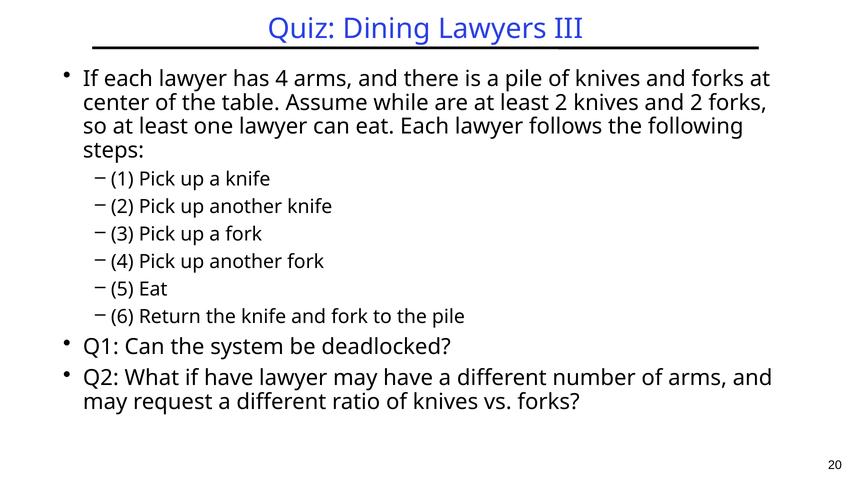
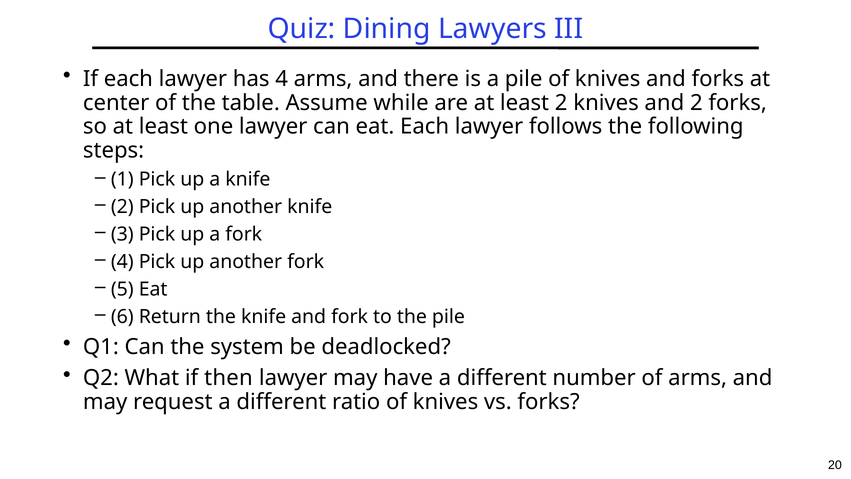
if have: have -> then
